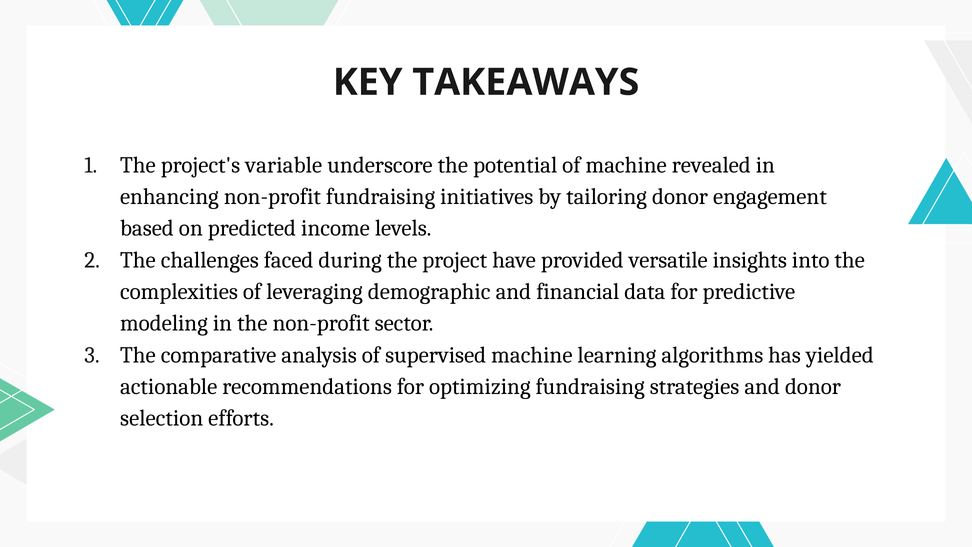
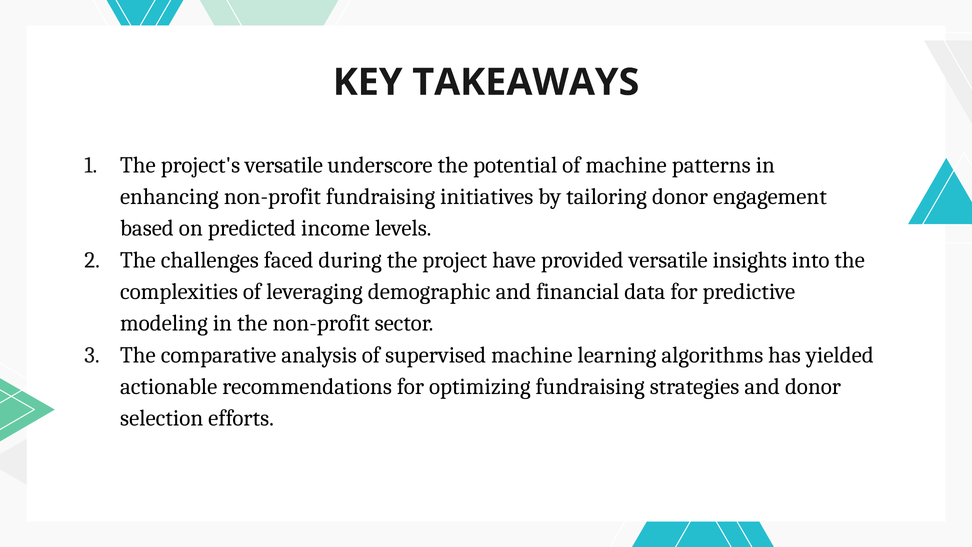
project's variable: variable -> versatile
revealed: revealed -> patterns
